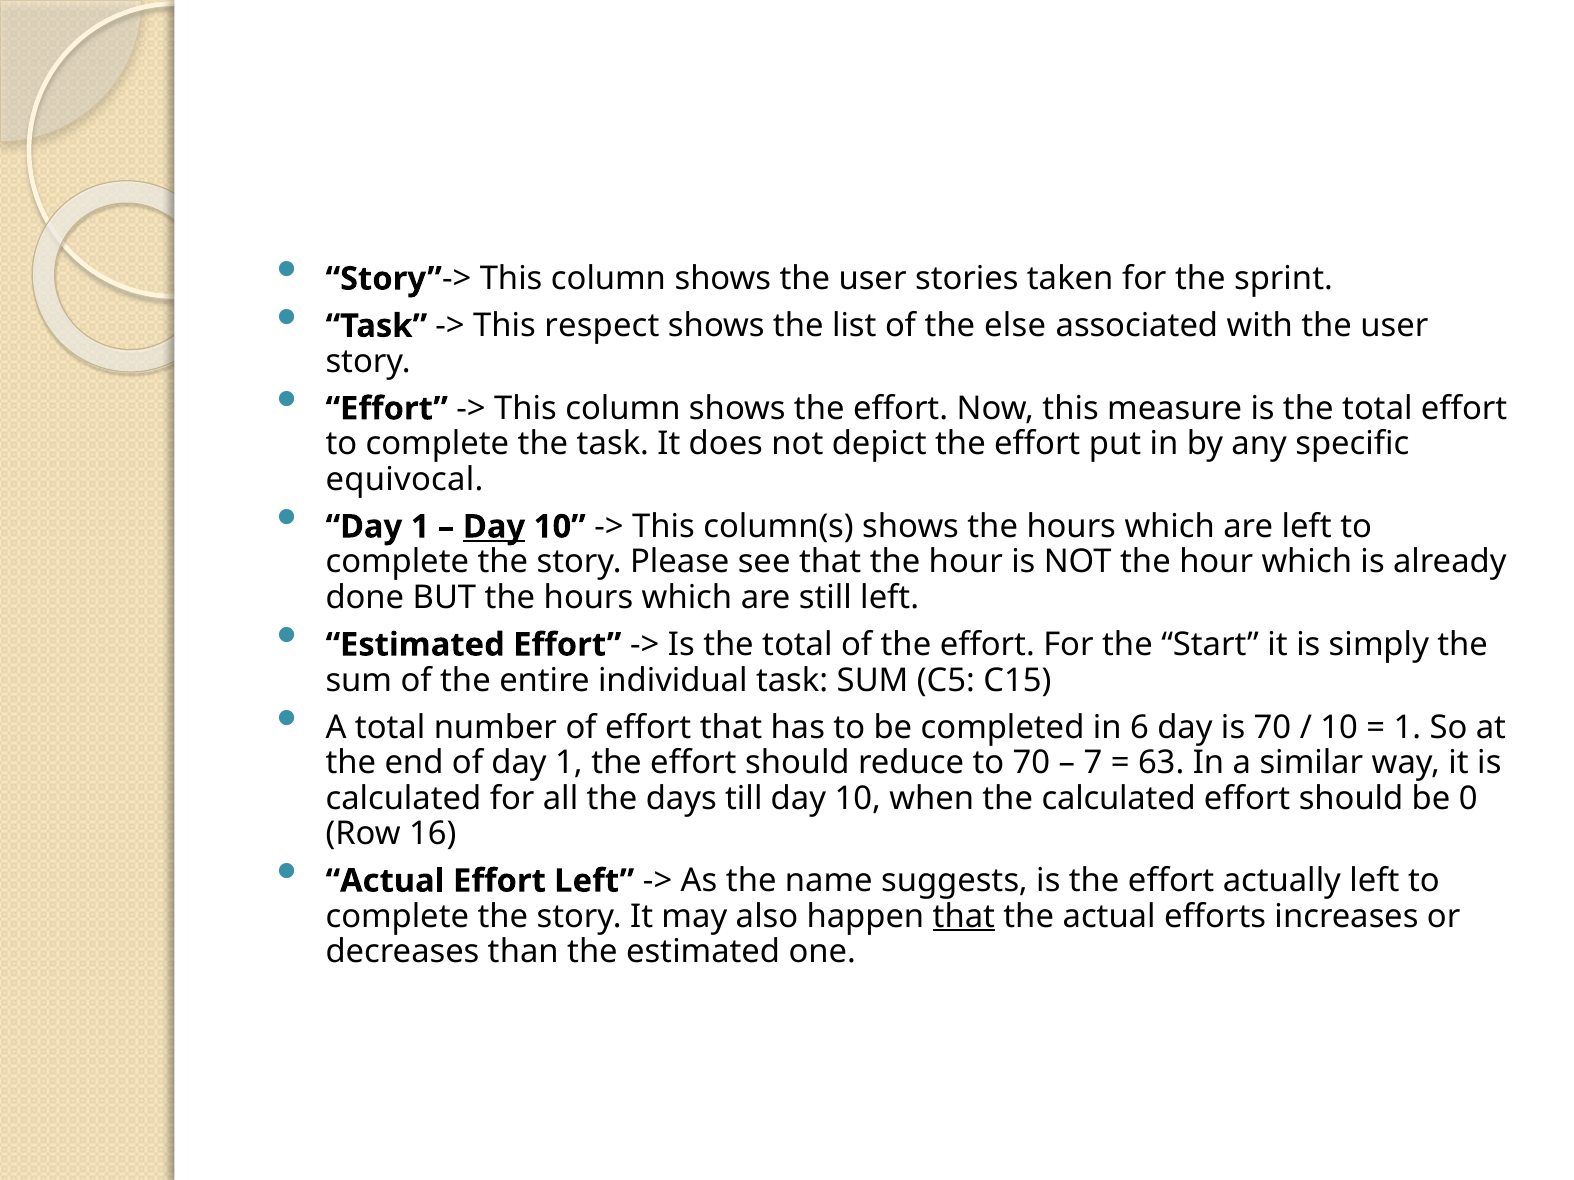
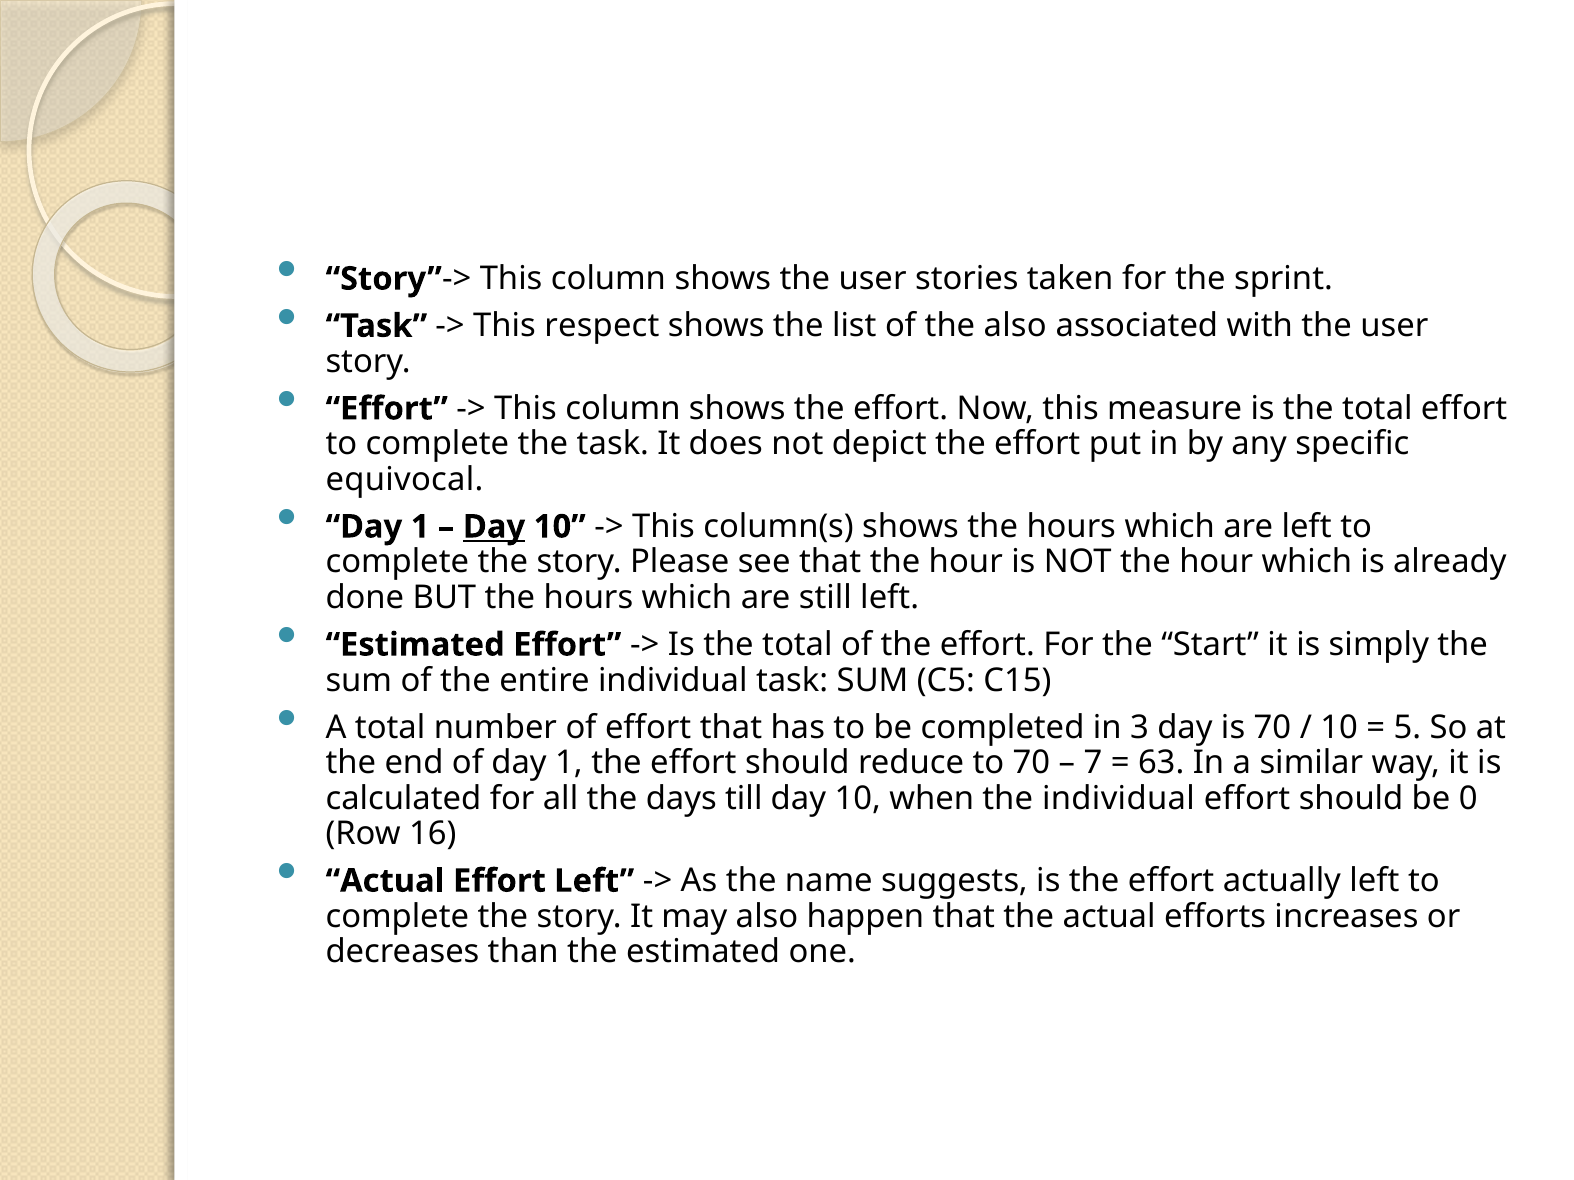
the else: else -> also
6: 6 -> 3
1 at (1407, 728): 1 -> 5
the calculated: calculated -> individual
that at (964, 917) underline: present -> none
